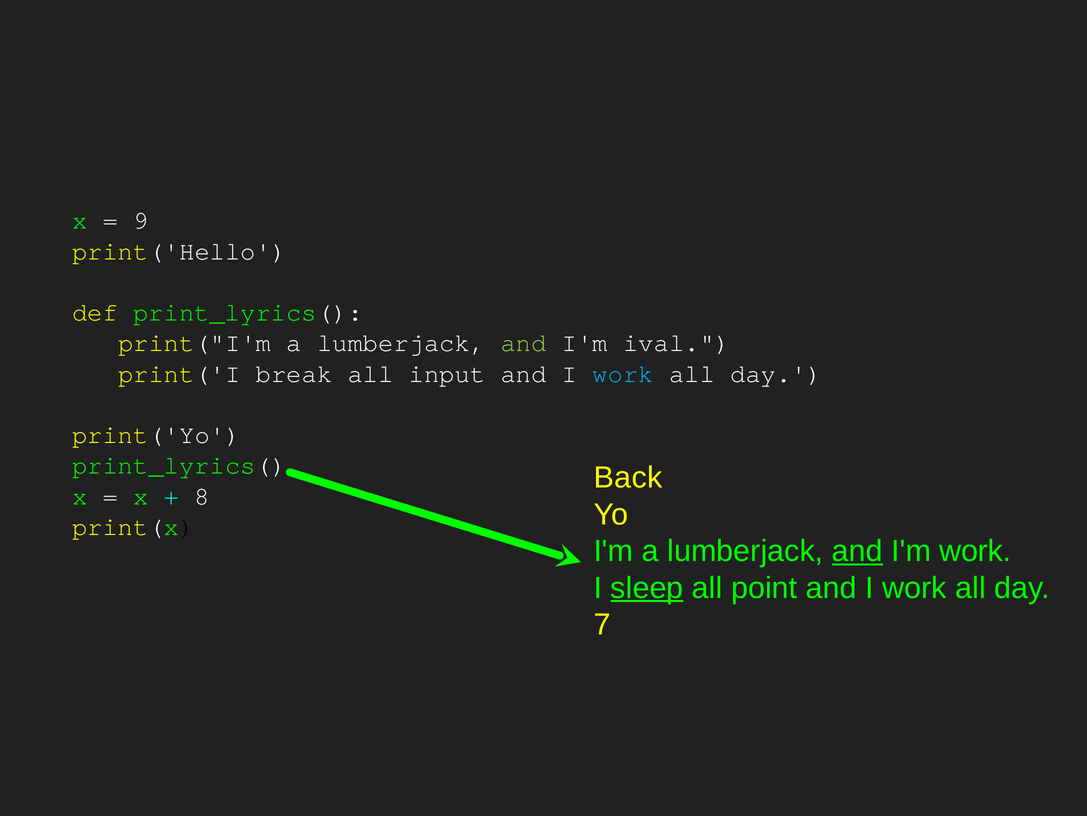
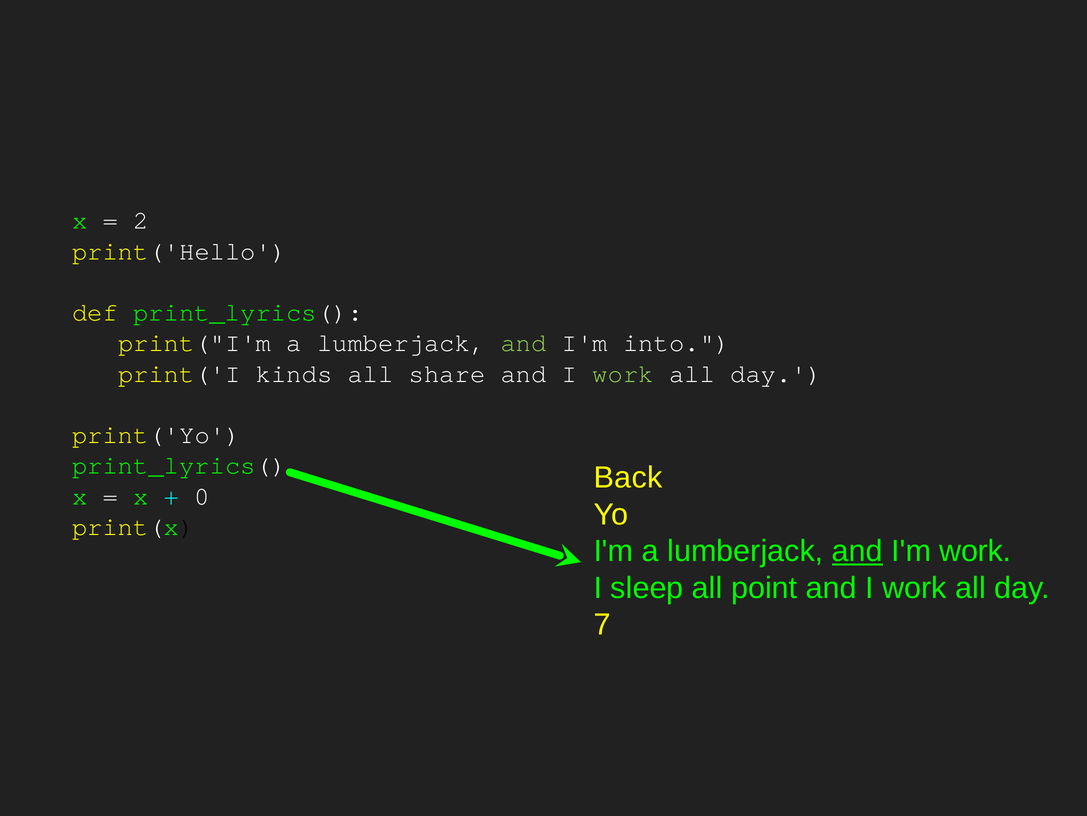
9: 9 -> 2
ival: ival -> into
break: break -> kinds
input: input -> share
work at (623, 373) colour: light blue -> light green
8: 8 -> 0
sleep underline: present -> none
